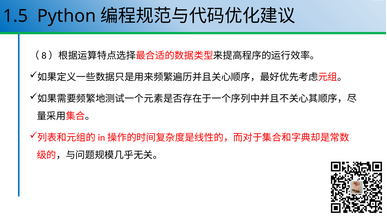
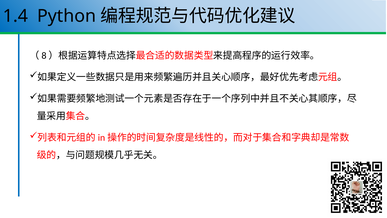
1.5: 1.5 -> 1.4
